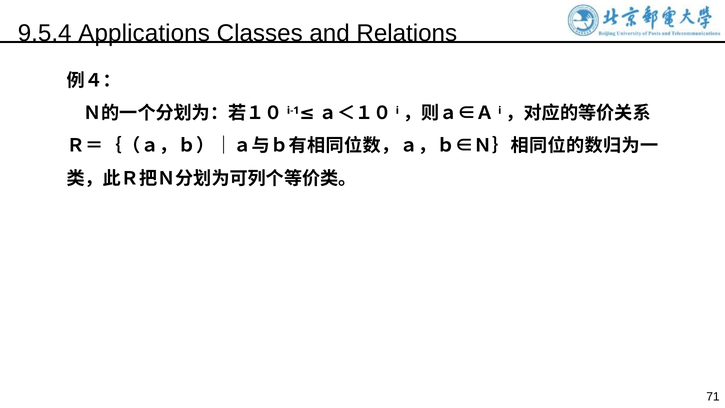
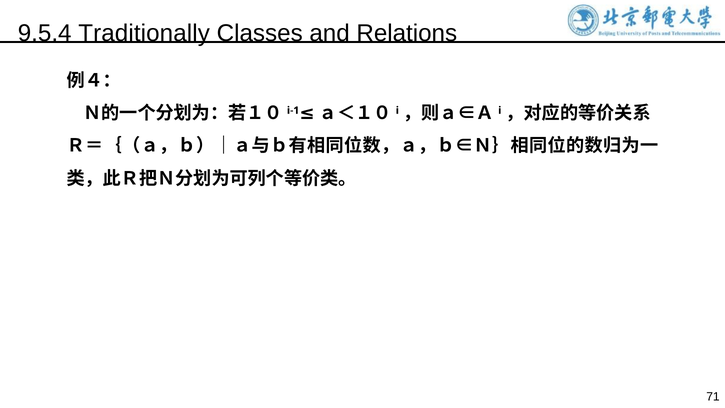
Applications: Applications -> Traditionally
